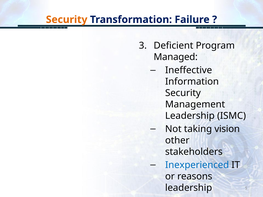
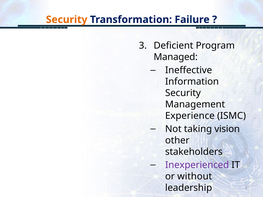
Leadership at (190, 116): Leadership -> Experience
Inexperienced colour: blue -> purple
reasons: reasons -> without
